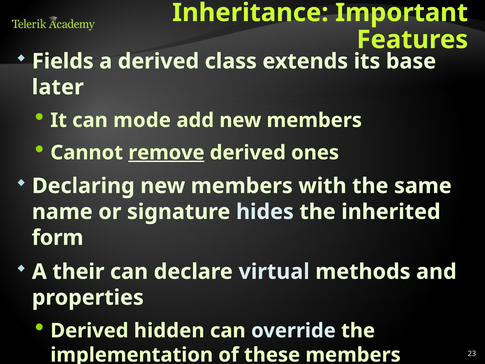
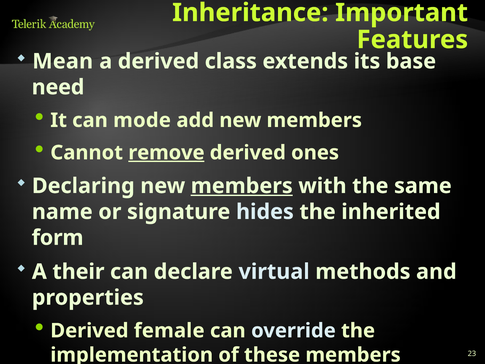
Fields: Fields -> Mean
later: later -> need
members at (242, 186) underline: none -> present
hidden: hidden -> female
